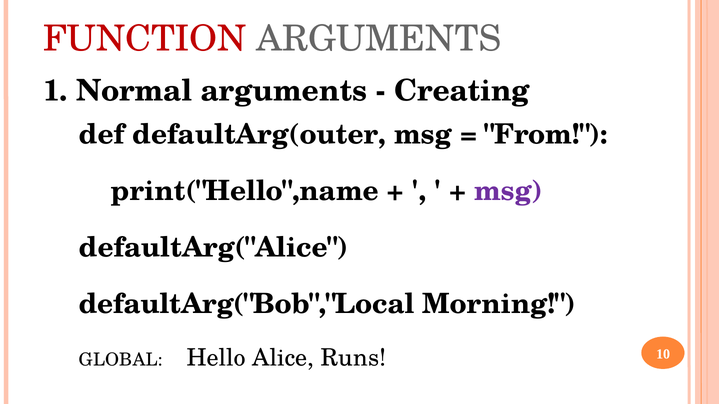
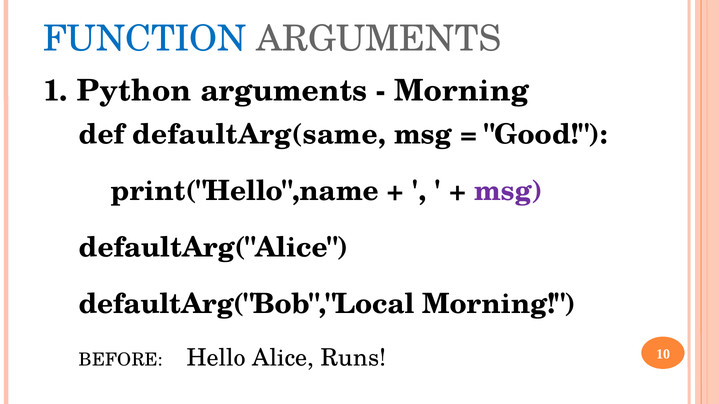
FUNCTION colour: red -> blue
Normal: Normal -> Python
Creating at (462, 91): Creating -> Morning
defaultArg(outer: defaultArg(outer -> defaultArg(same
From at (546, 135): From -> Good
GLOBAL: GLOBAL -> BEFORE
